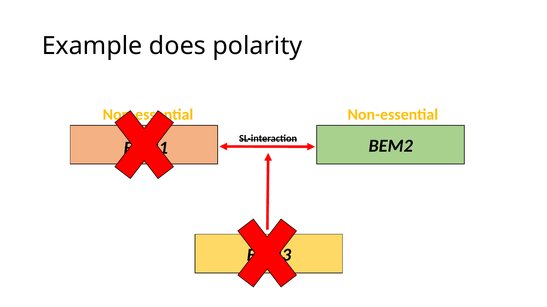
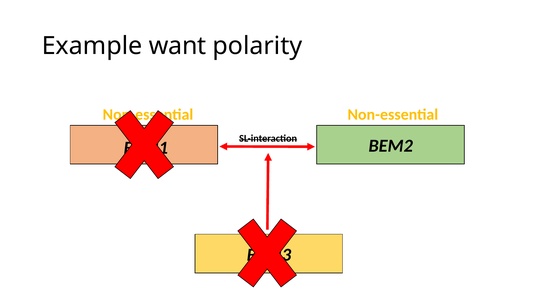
does: does -> want
